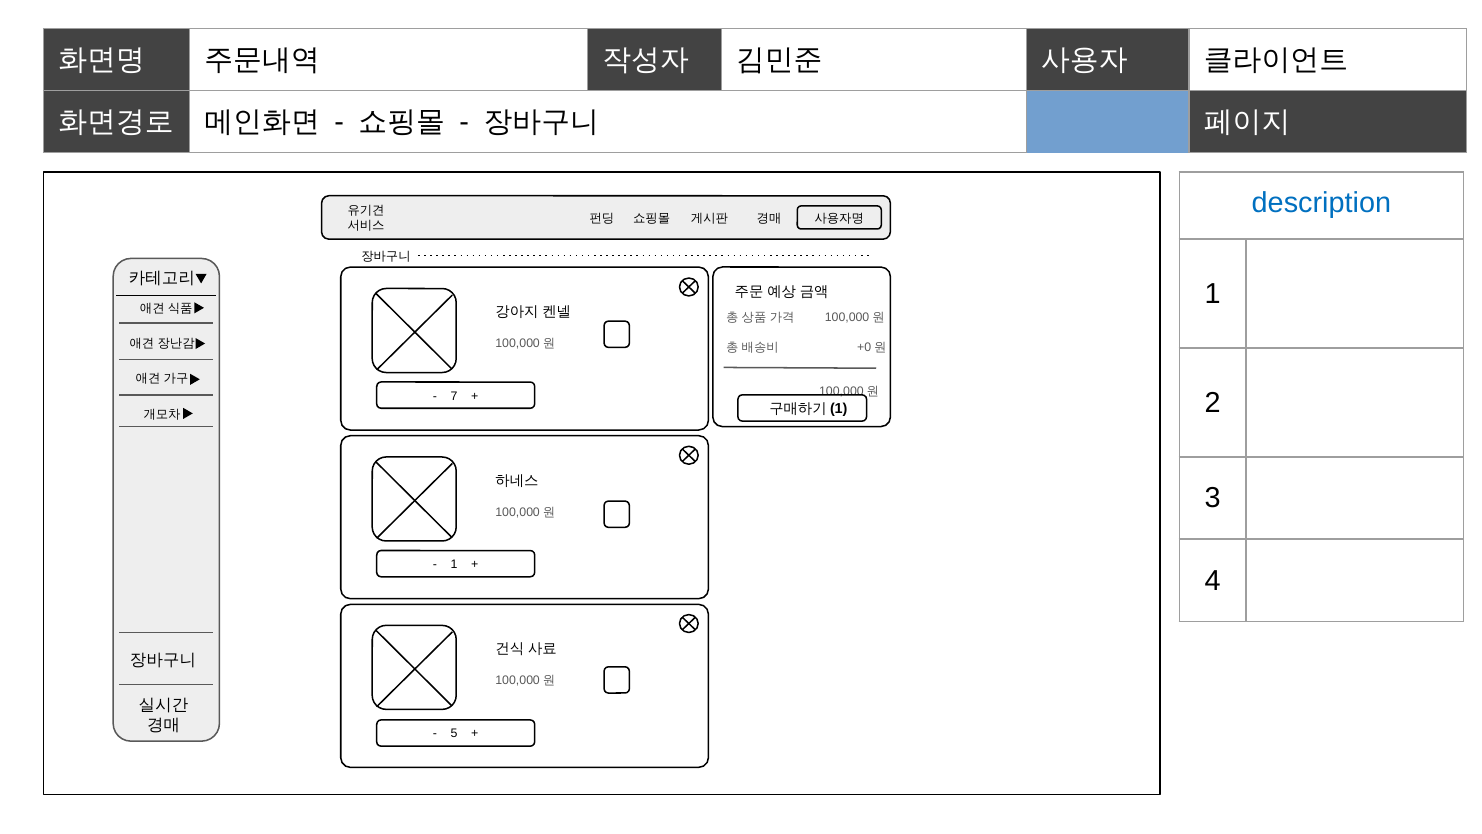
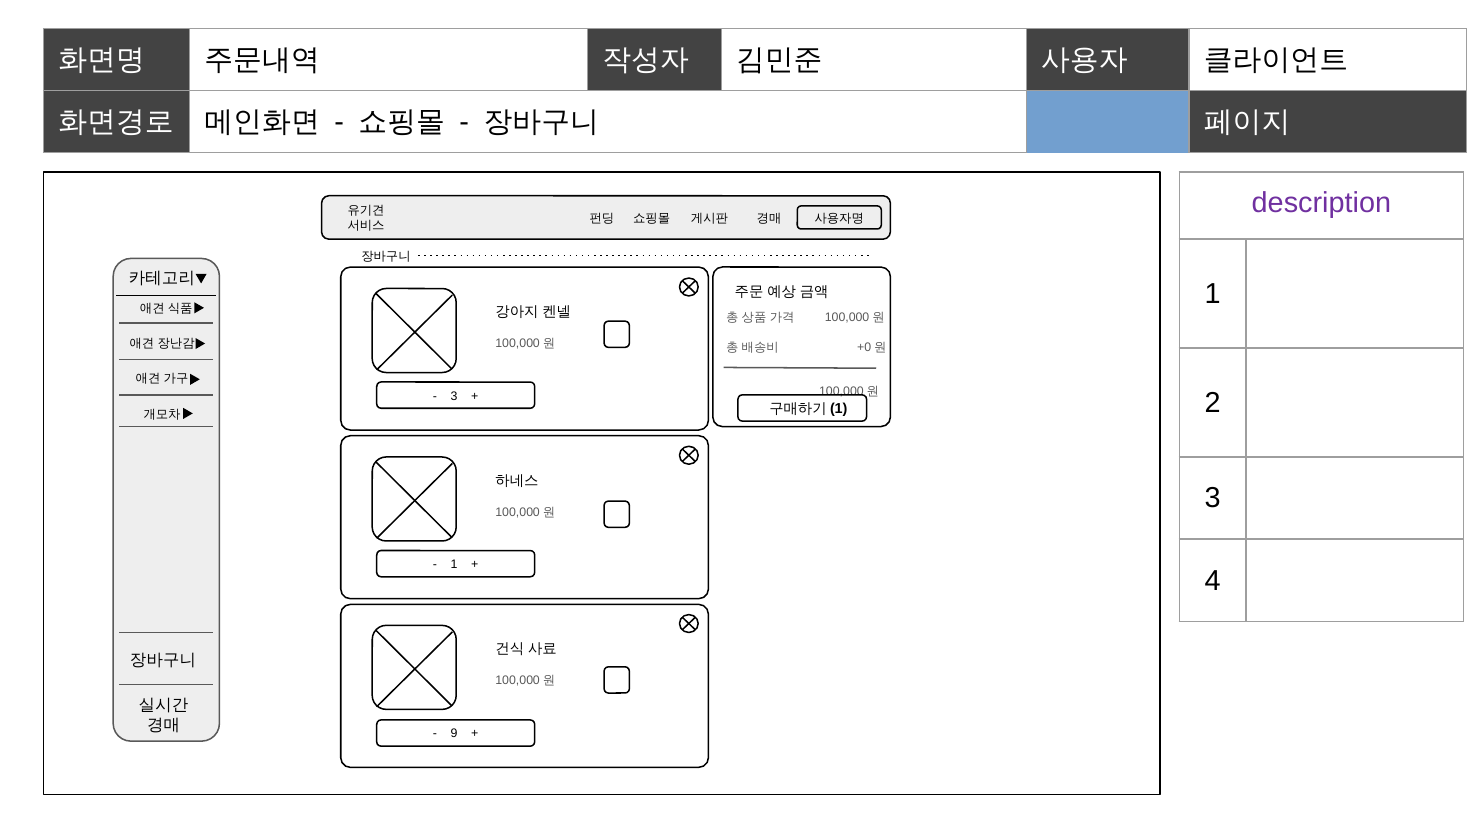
description colour: blue -> purple
7 at (454, 396): 7 -> 3
5: 5 -> 9
